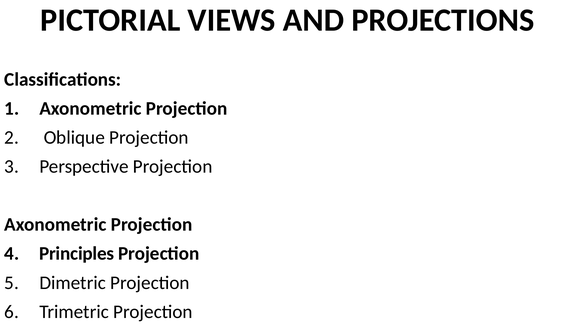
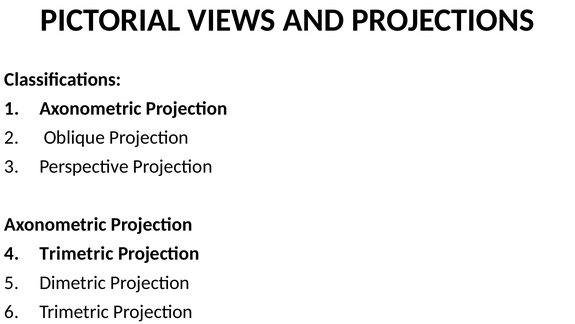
Principles at (77, 253): Principles -> Trimetric
